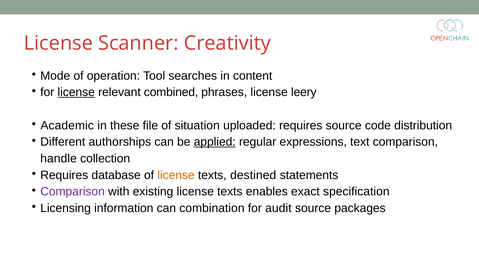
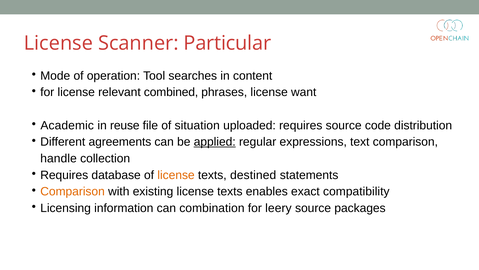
Creativity: Creativity -> Particular
license at (76, 92) underline: present -> none
leery: leery -> want
these: these -> reuse
authorships: authorships -> agreements
Comparison at (73, 191) colour: purple -> orange
specification: specification -> compatibility
audit: audit -> leery
